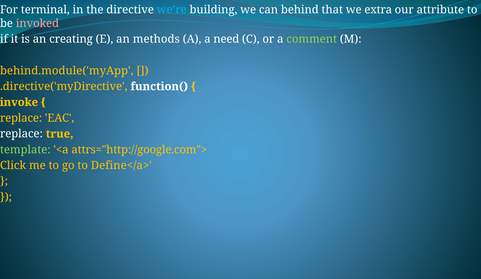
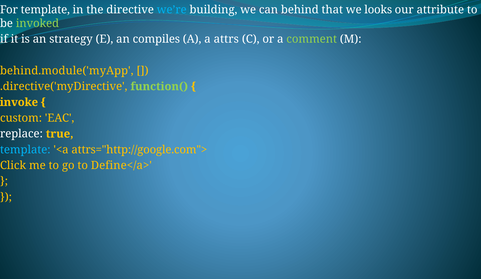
For terminal: terminal -> template
extra: extra -> looks
invoked colour: pink -> light green
creating: creating -> strategy
methods: methods -> compiles
need: need -> attrs
function( colour: white -> light green
replace at (21, 118): replace -> custom
template at (25, 149) colour: light green -> light blue
